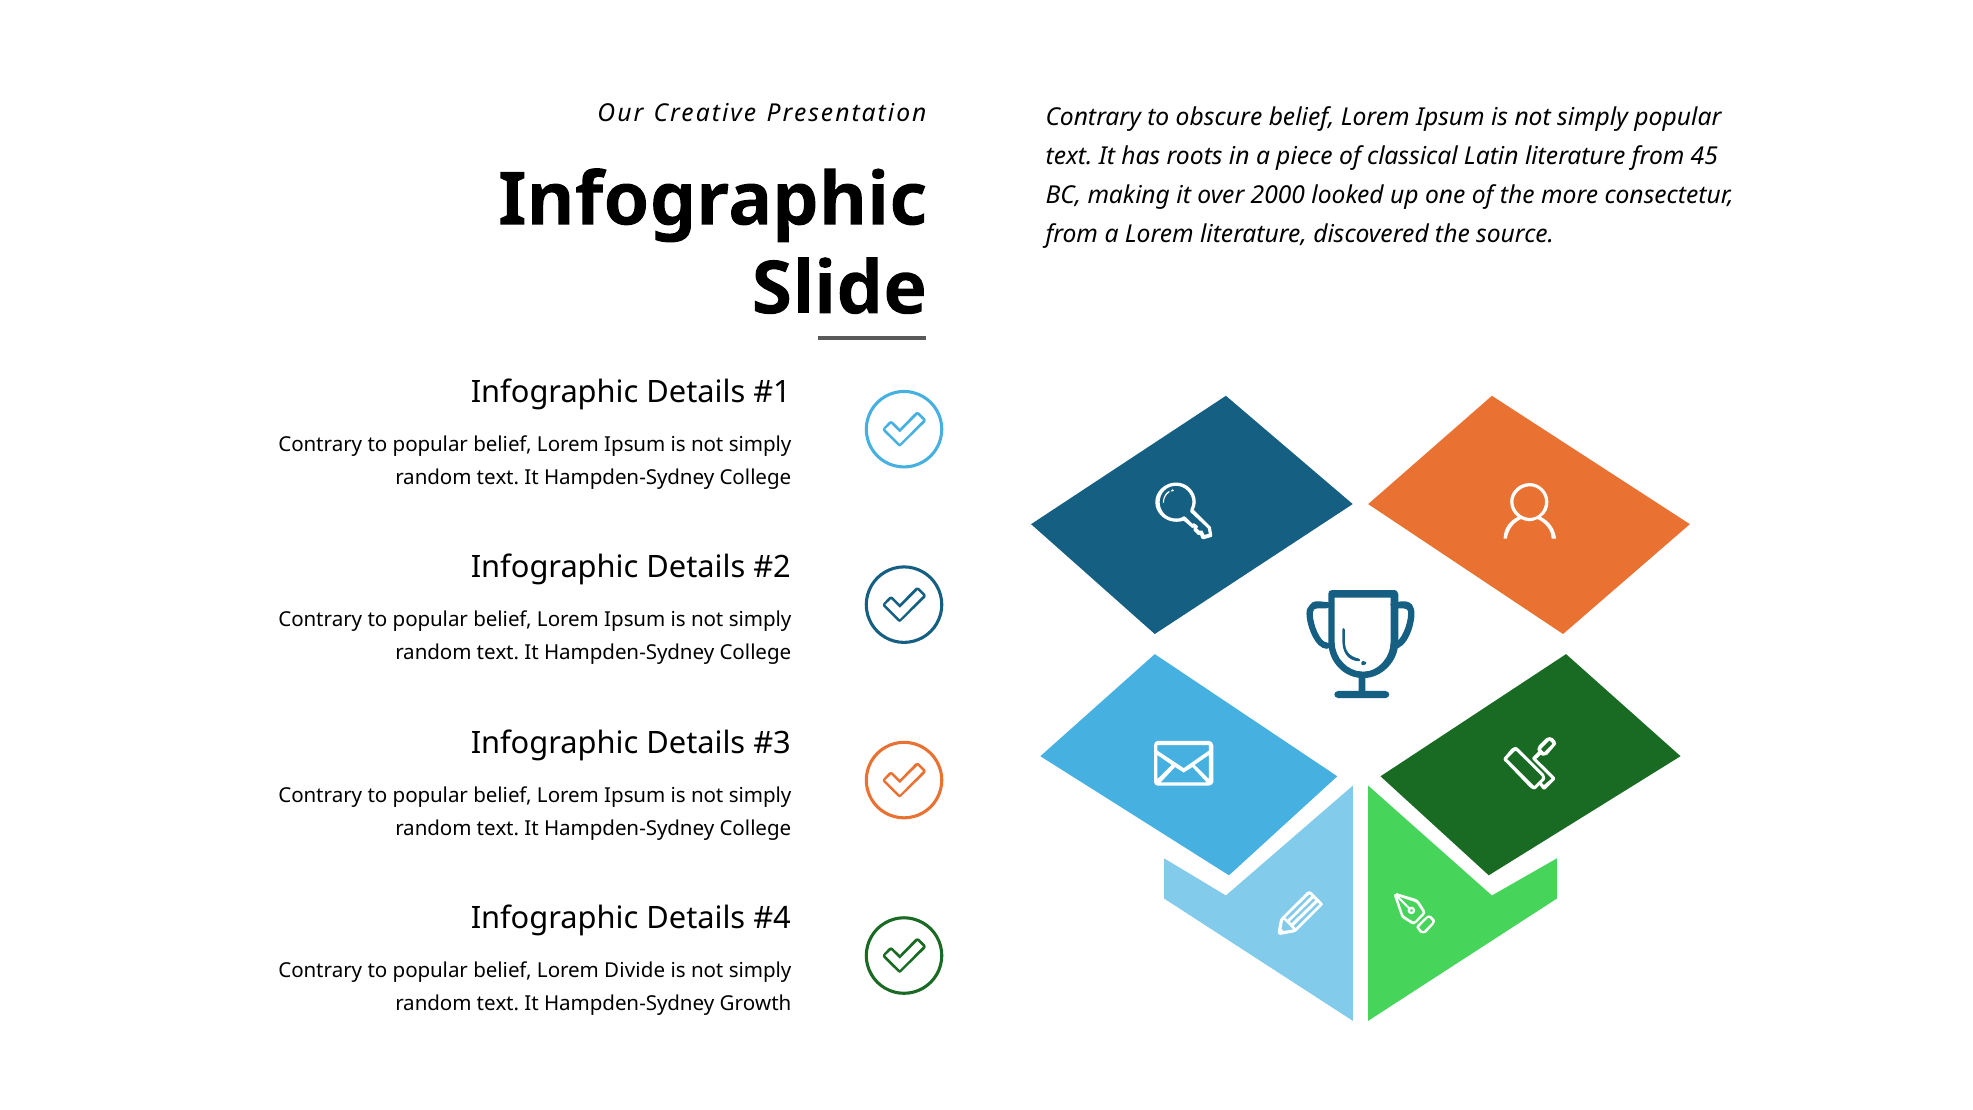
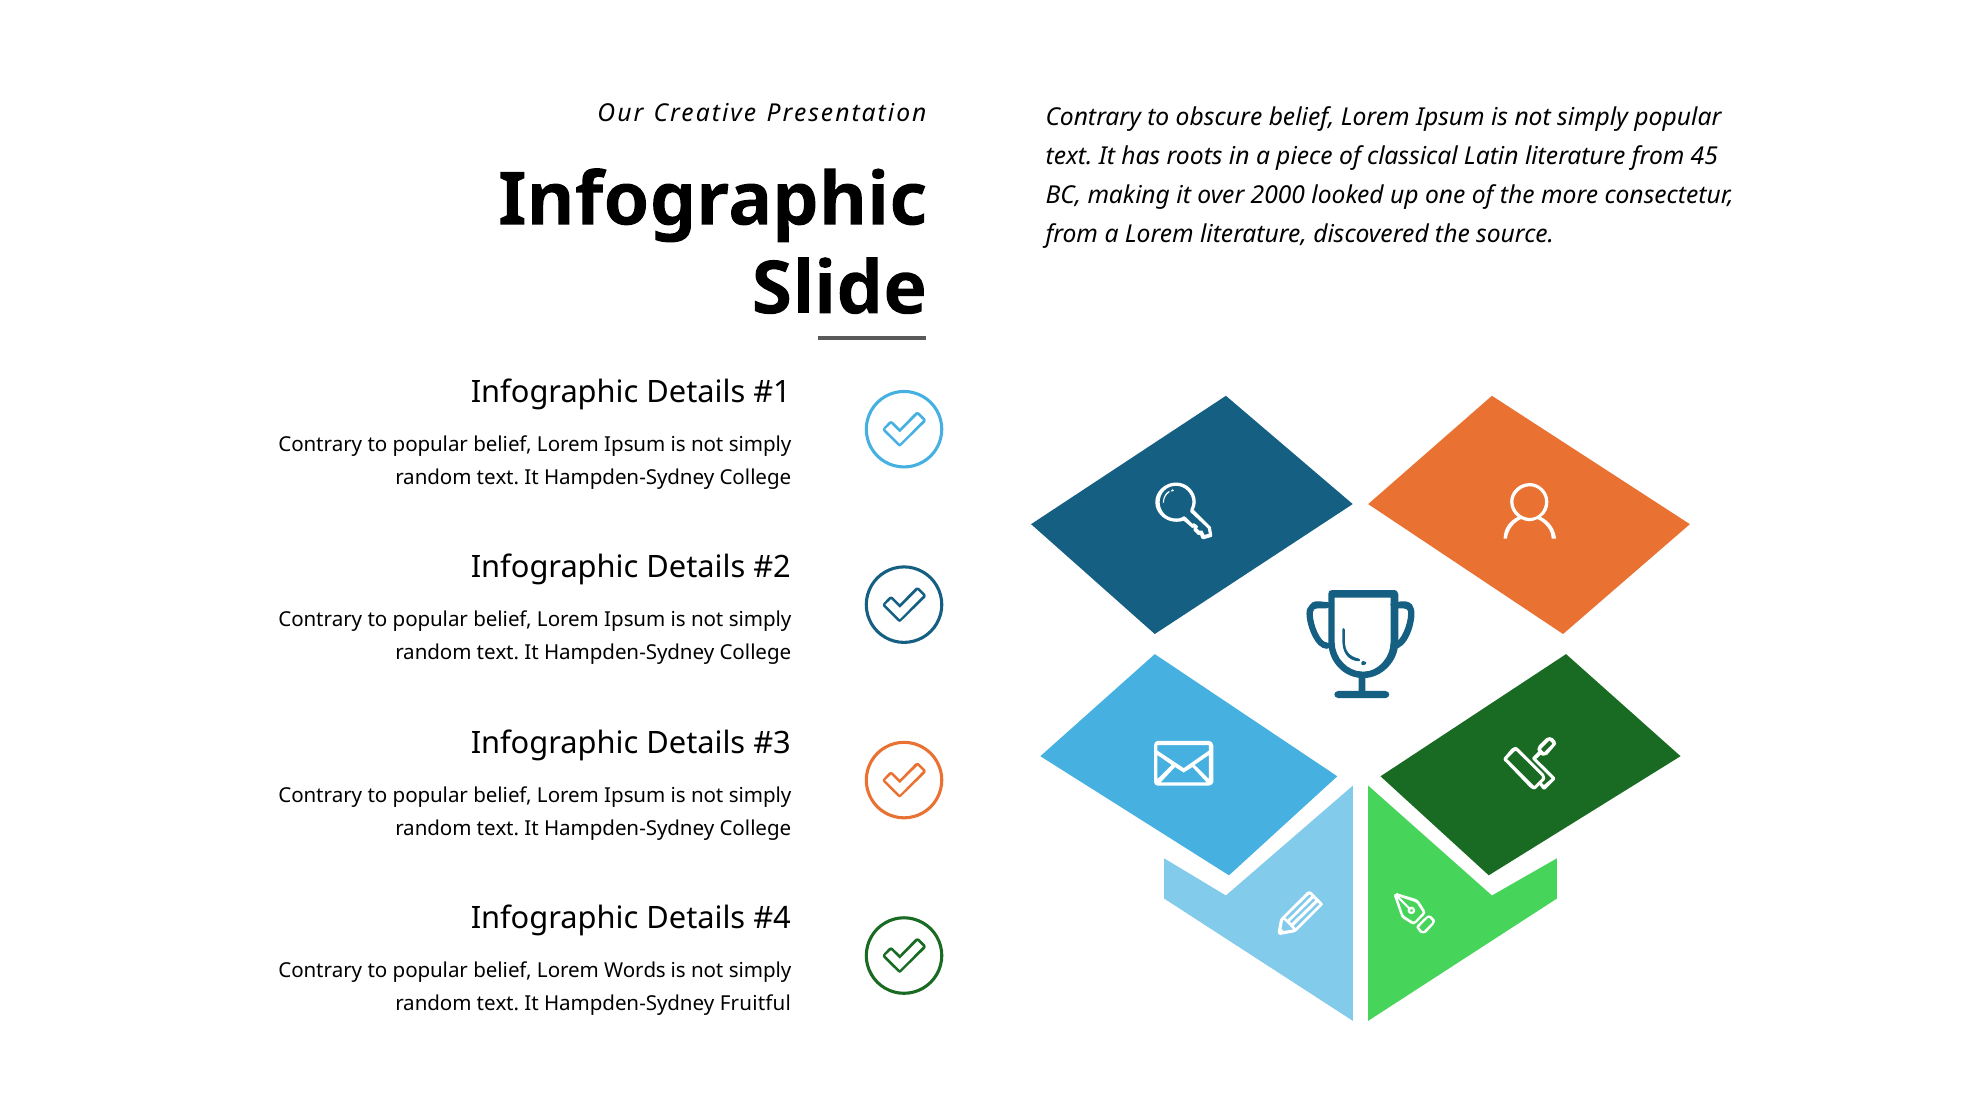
Divide: Divide -> Words
Growth: Growth -> Fruitful
